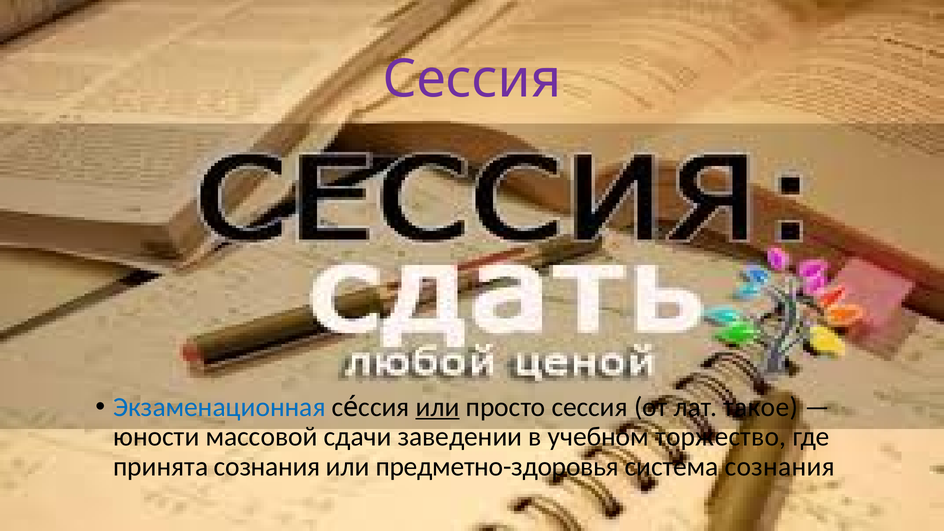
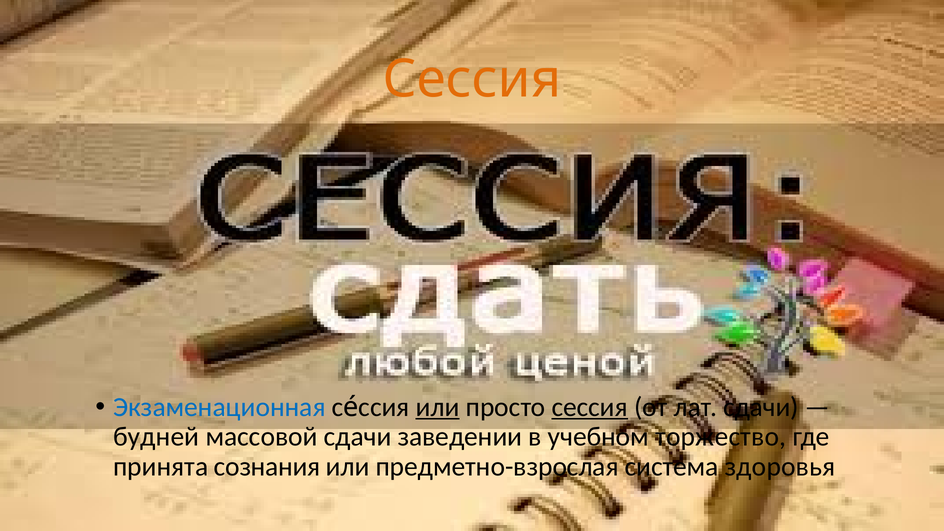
Сессия at (472, 79) colour: purple -> orange
сессия at (590, 407) underline: none -> present
лат такое: такое -> сдачи
юности: юности -> будней
предметно-здоровья: предметно-здоровья -> предметно-взрослая
система сознания: сознания -> здоровья
